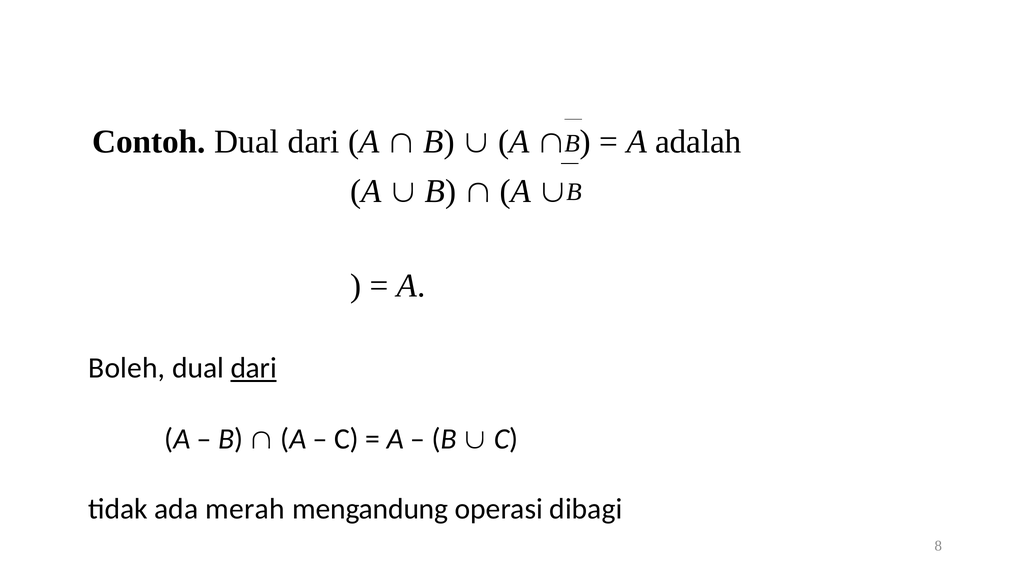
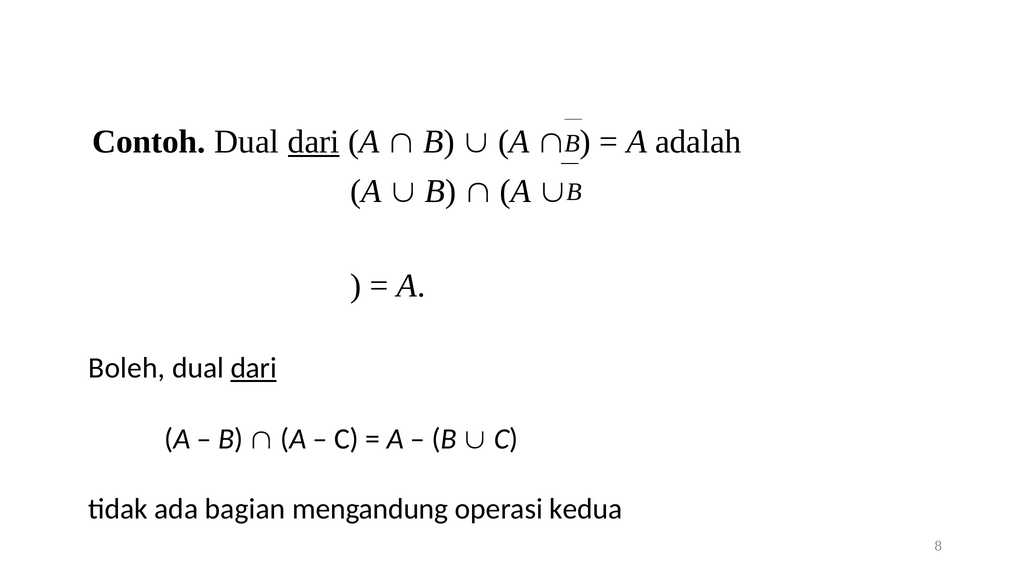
dari at (314, 142) underline: none -> present
merah: merah -> bagian
dibagi: dibagi -> kedua
